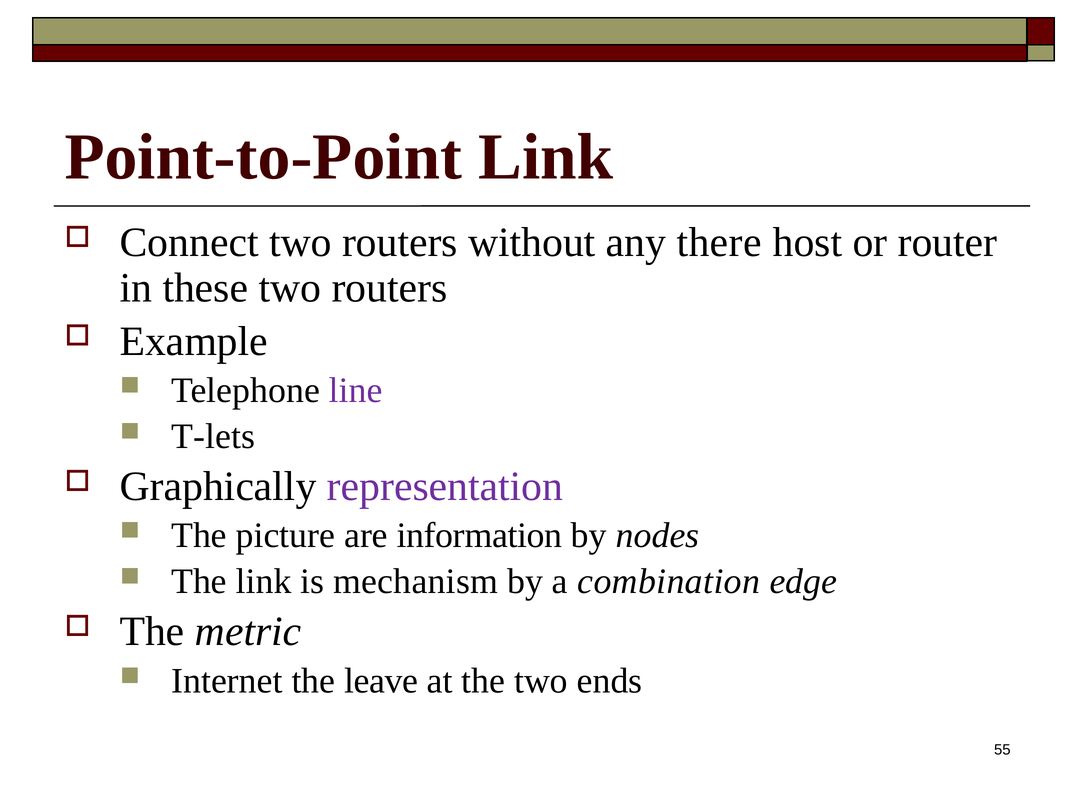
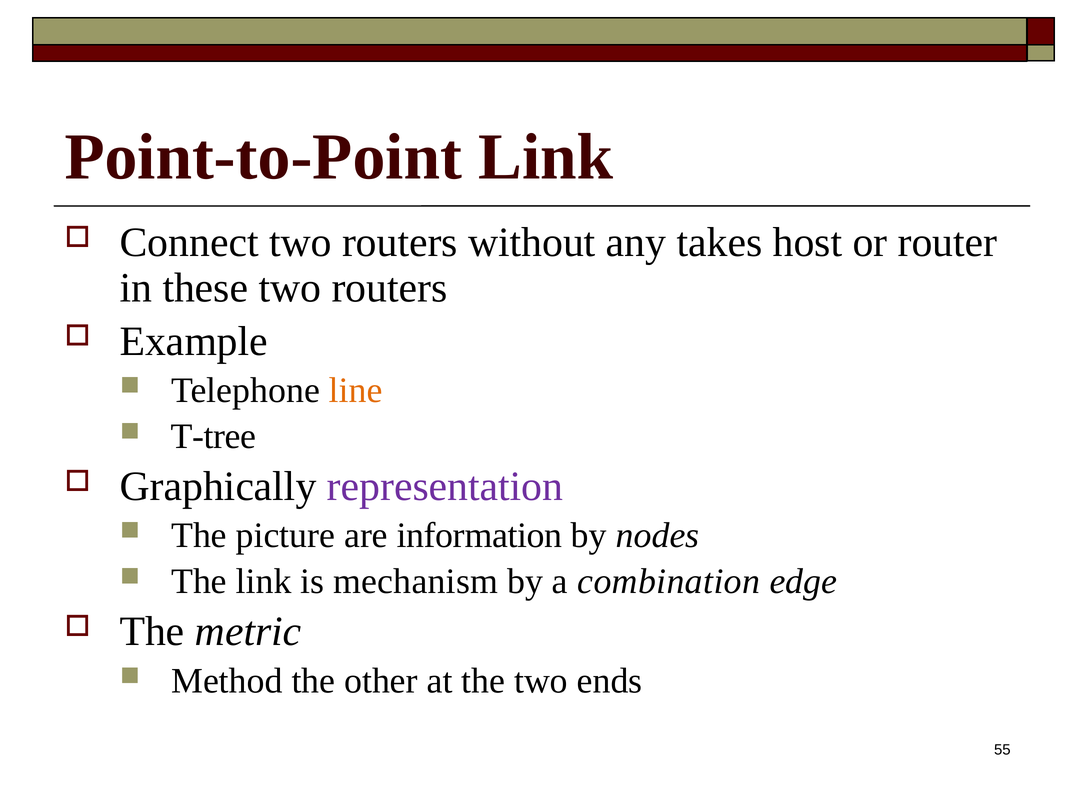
there: there -> takes
line colour: purple -> orange
T-lets: T-lets -> T-tree
Internet: Internet -> Method
leave: leave -> other
